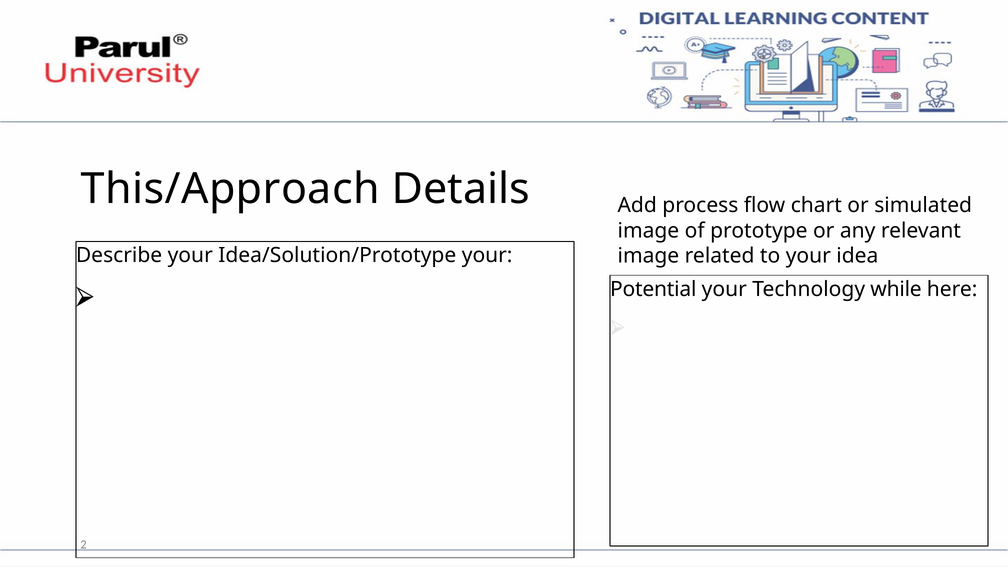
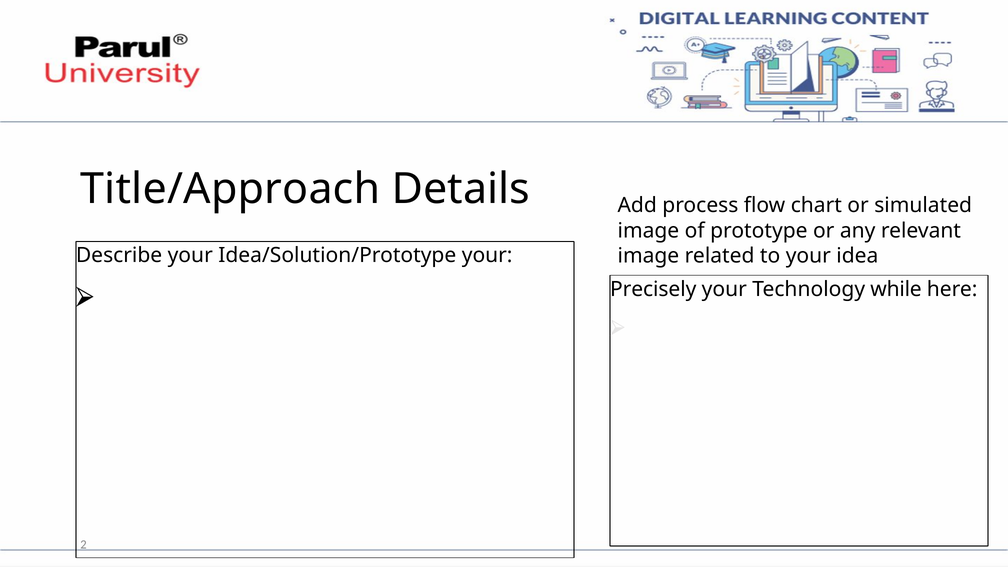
This/Approach: This/Approach -> Title/Approach
Potential: Potential -> Precisely
